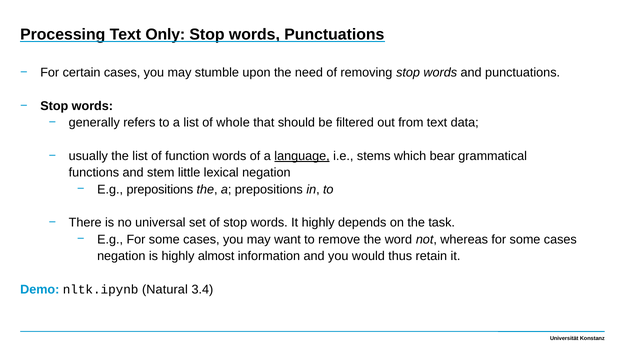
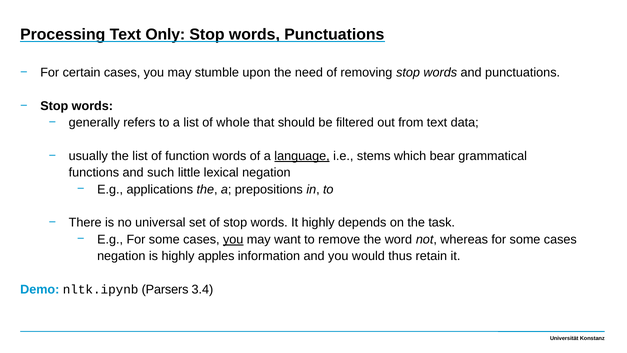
stem: stem -> such
E.g prepositions: prepositions -> applications
you at (233, 239) underline: none -> present
almost: almost -> apples
Natural: Natural -> Parsers
